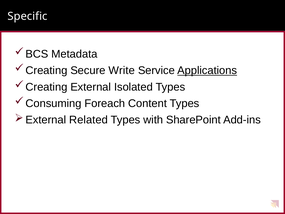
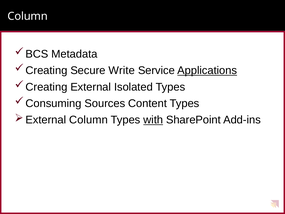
Specific at (28, 16): Specific -> Column
Foreach: Foreach -> Sources
Related at (88, 120): Related -> Column
with underline: none -> present
